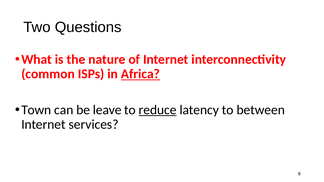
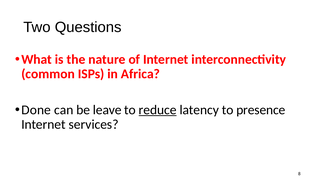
Africa underline: present -> none
Town: Town -> Done
between: between -> presence
